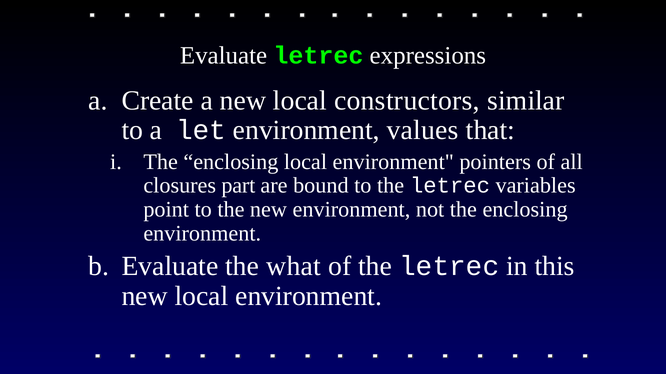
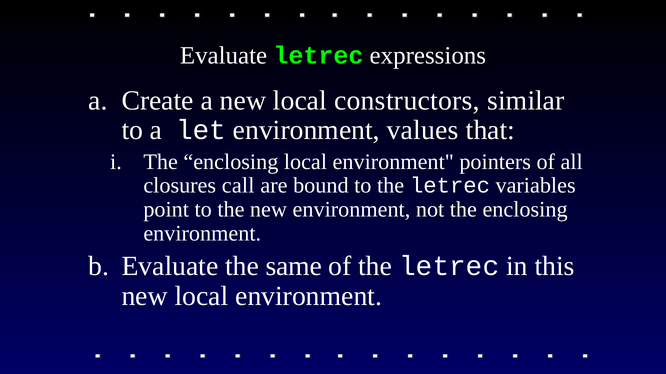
part: part -> call
what: what -> same
